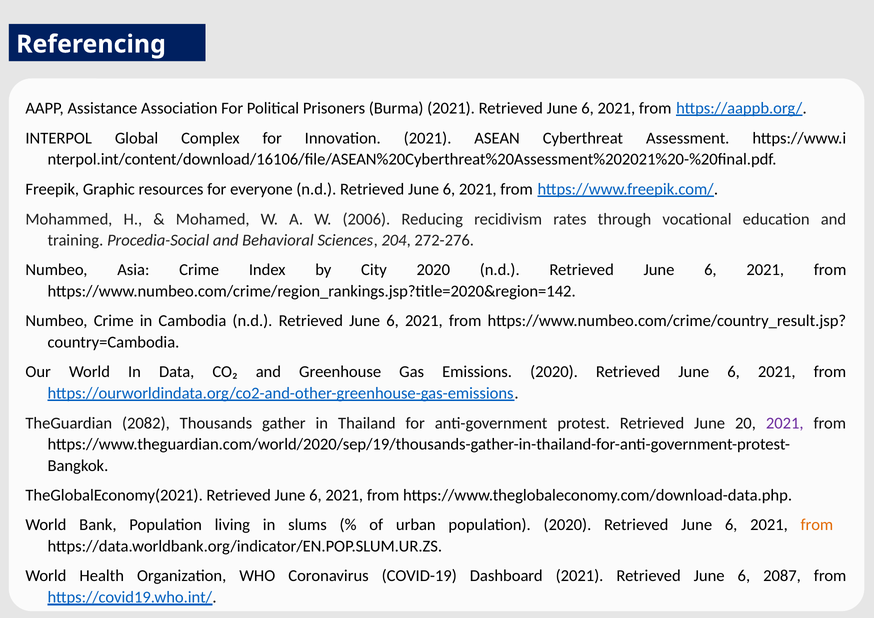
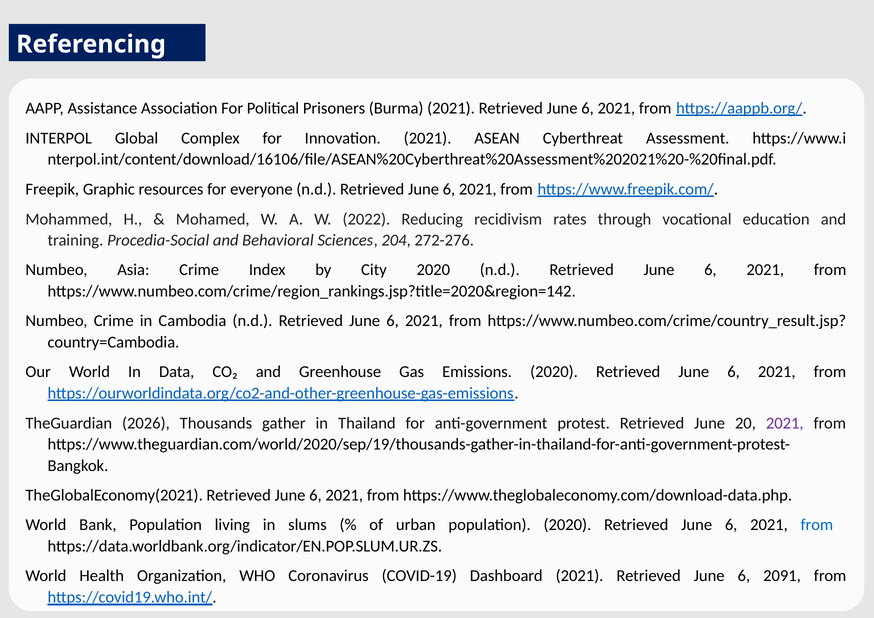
2006: 2006 -> 2022
2082: 2082 -> 2026
from at (817, 525) colour: orange -> blue
2087: 2087 -> 2091
